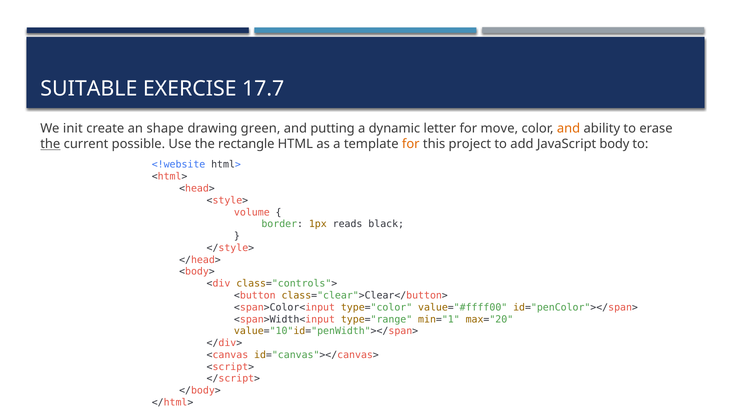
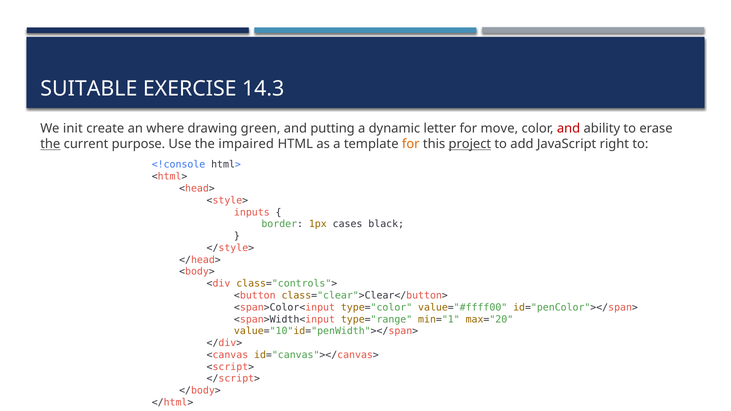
17.7: 17.7 -> 14.3
shape: shape -> where
and at (569, 129) colour: orange -> red
possible: possible -> purpose
rectangle: rectangle -> impaired
project underline: none -> present
body: body -> right
<!website: <!website -> <!console
volume: volume -> inputs
reads: reads -> cases
